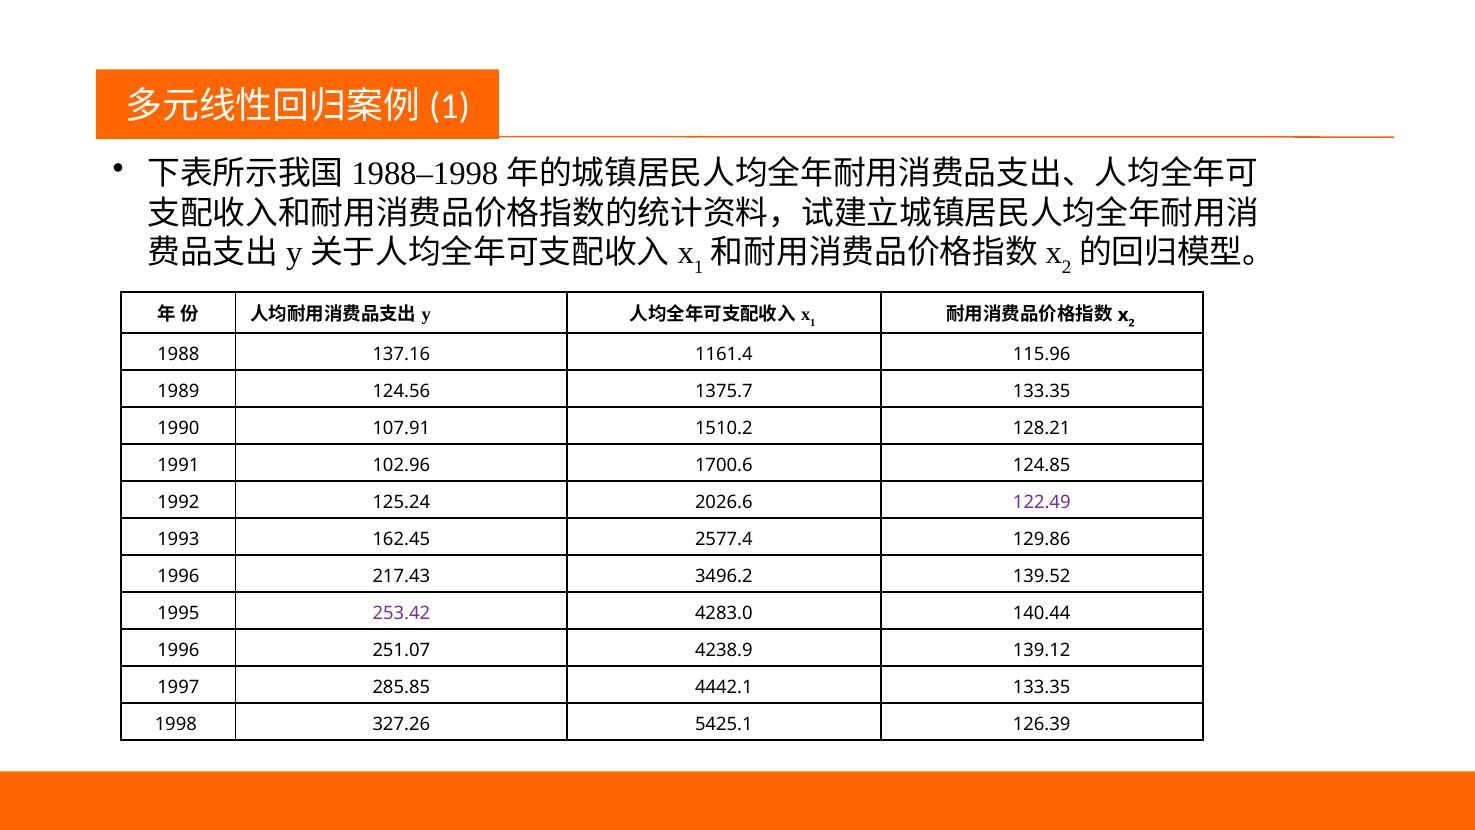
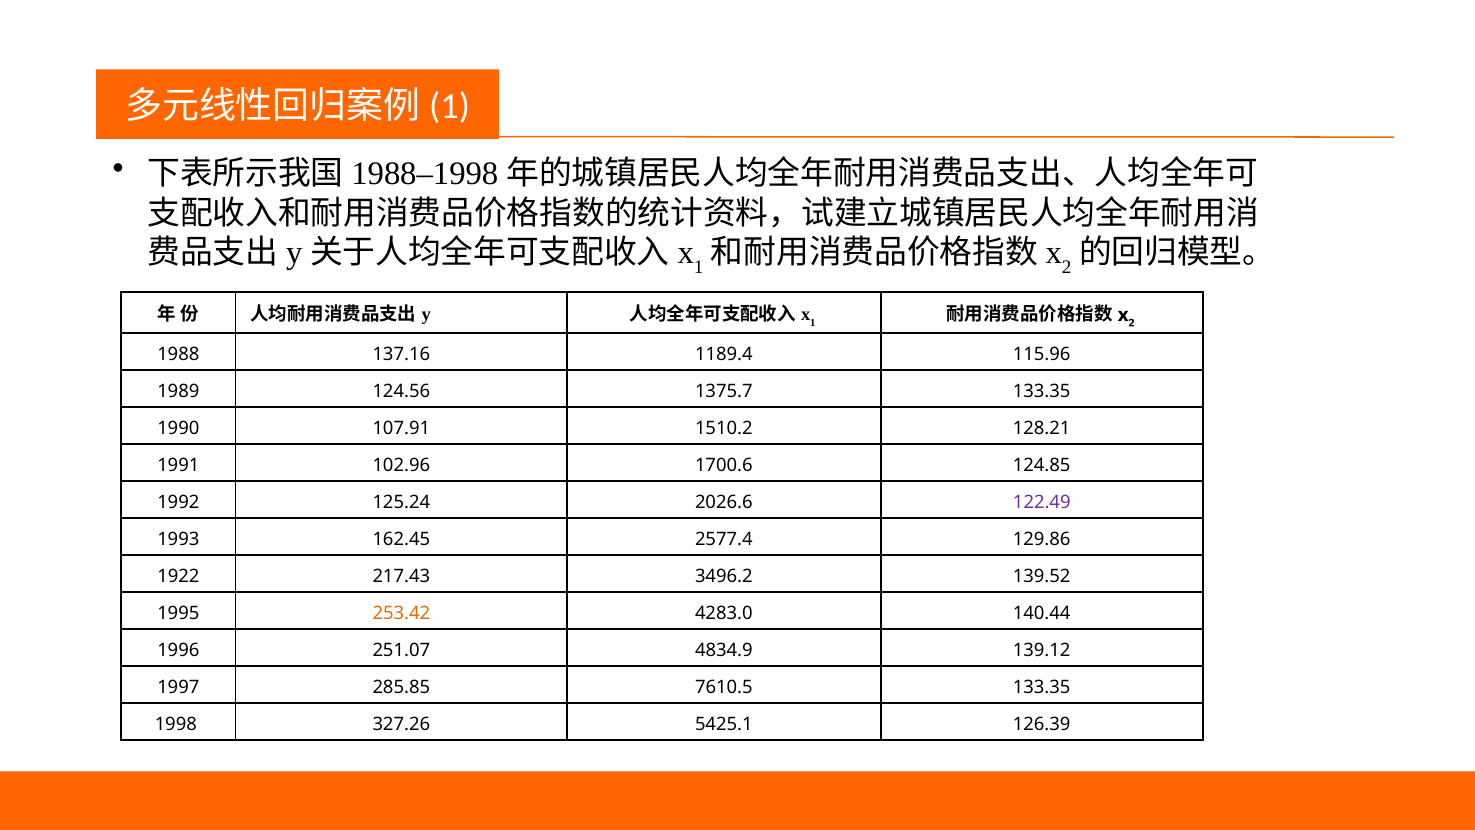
1161.4: 1161.4 -> 1189.4
1996 at (178, 576): 1996 -> 1922
253.42 colour: purple -> orange
4238.9: 4238.9 -> 4834.9
4442.1: 4442.1 -> 7610.5
